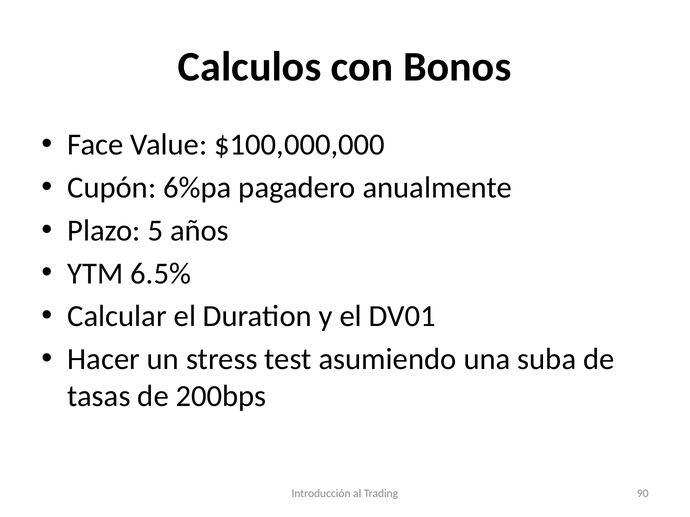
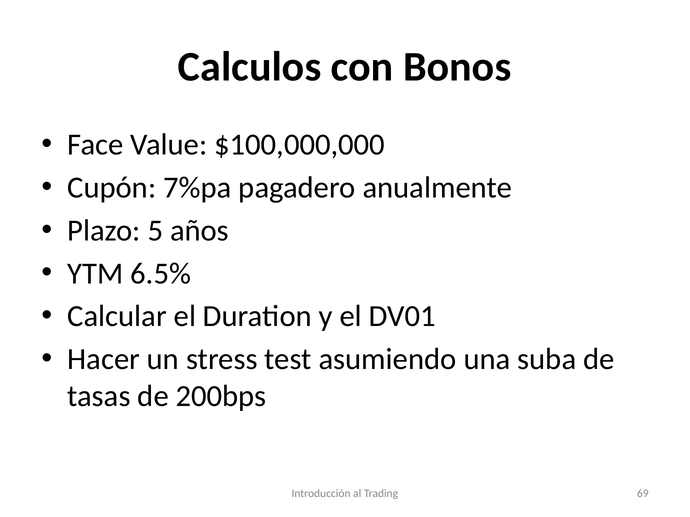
6%pa: 6%pa -> 7%pa
90: 90 -> 69
